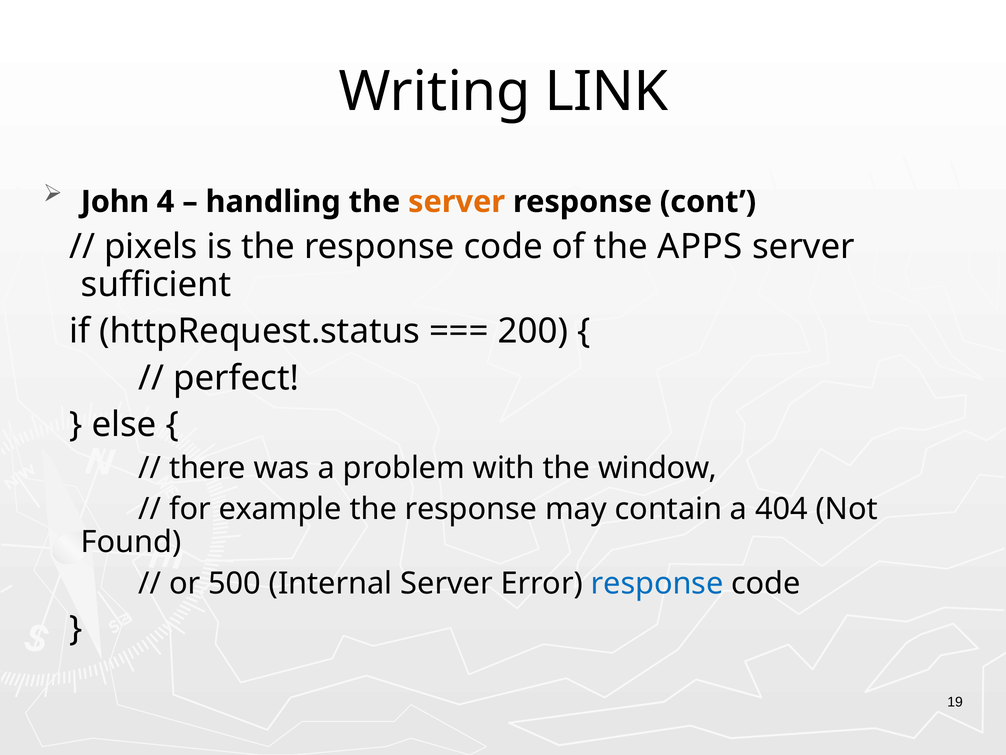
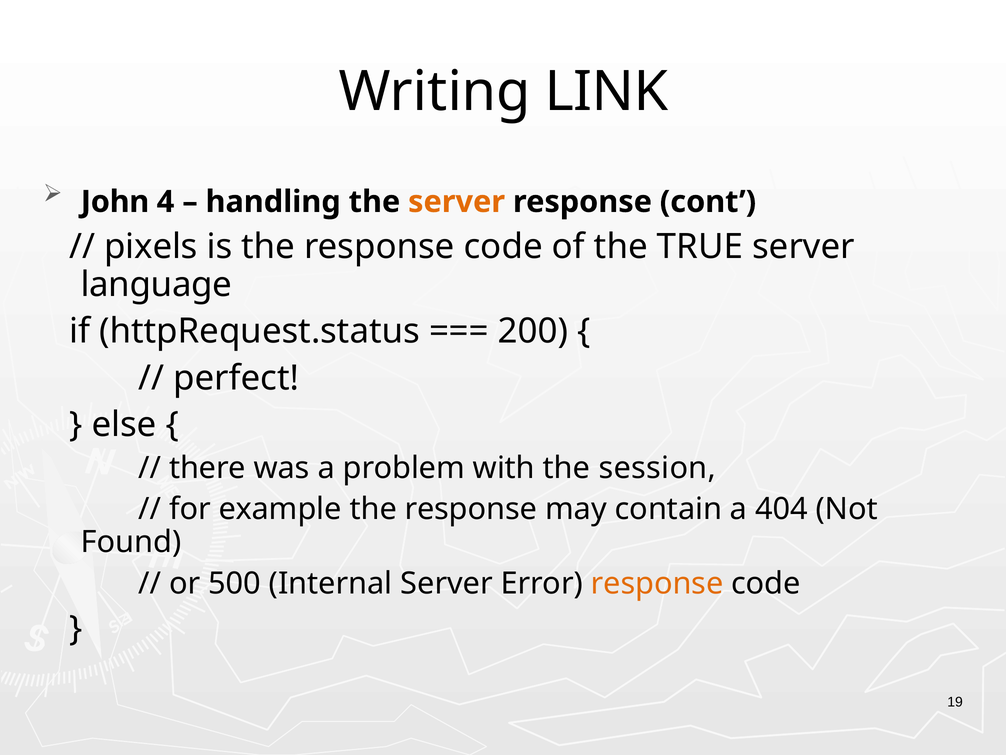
APPS: APPS -> TRUE
sufficient: sufficient -> language
window: window -> session
response at (657, 583) colour: blue -> orange
